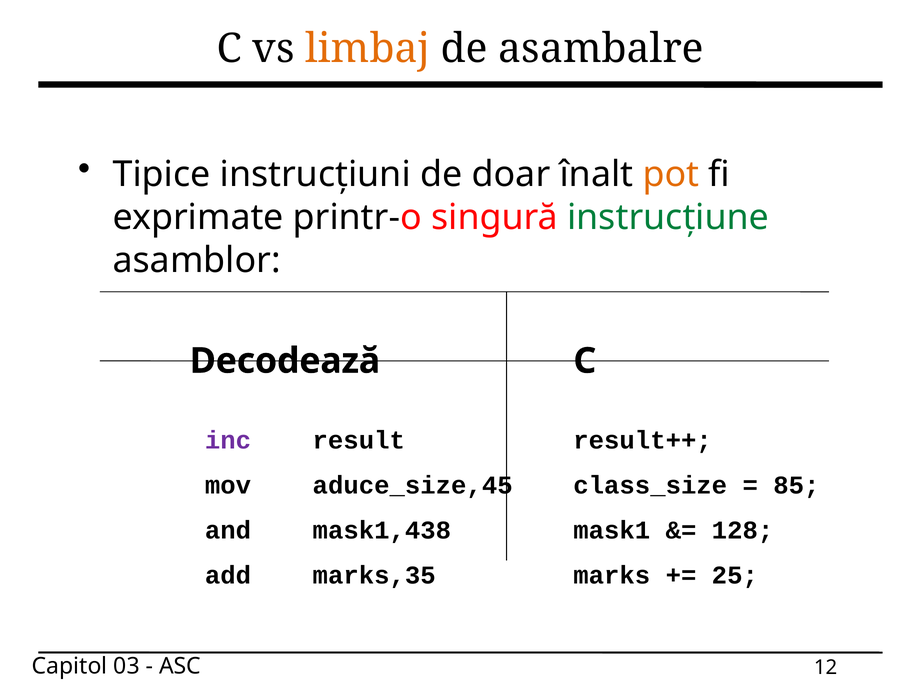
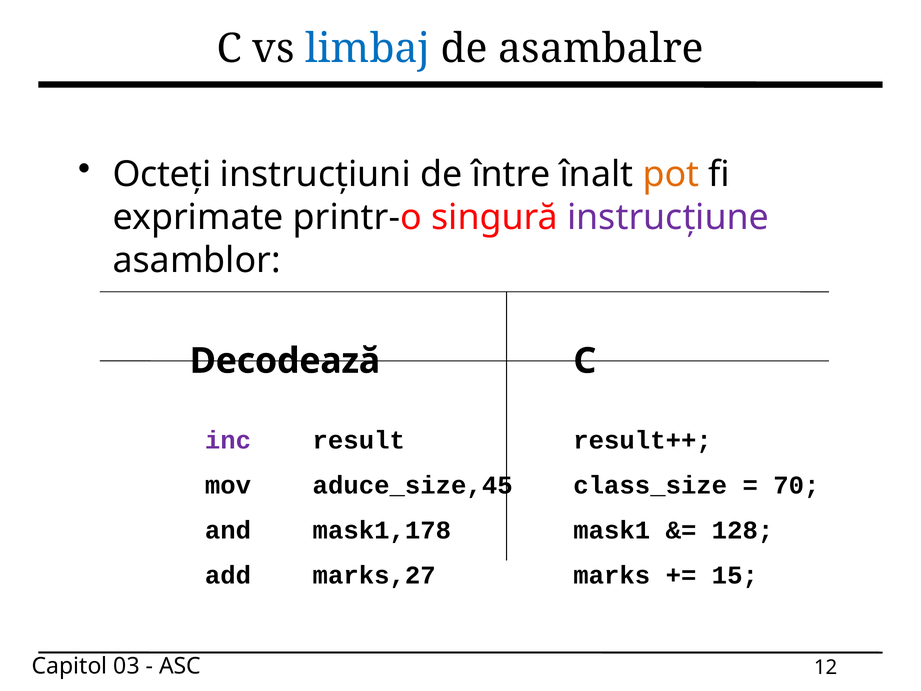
limbaj colour: orange -> blue
Tipice: Tipice -> Octeți
doar: doar -> între
instrucțiune colour: green -> purple
85: 85 -> 70
mask1,438: mask1,438 -> mask1,178
marks,35: marks,35 -> marks,27
25: 25 -> 15
